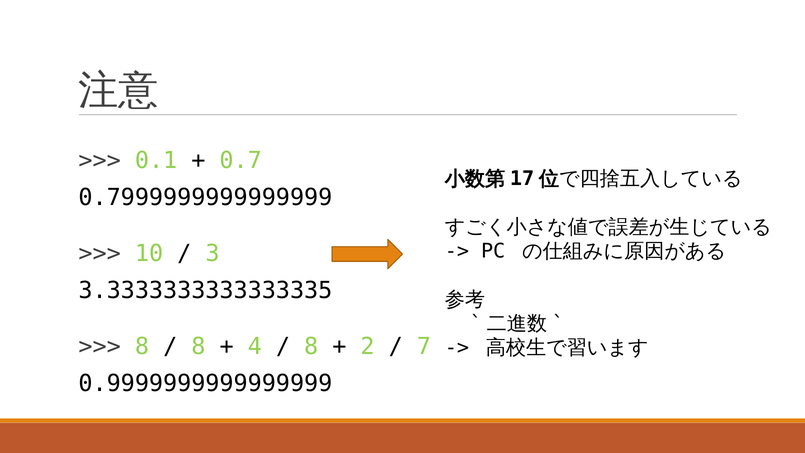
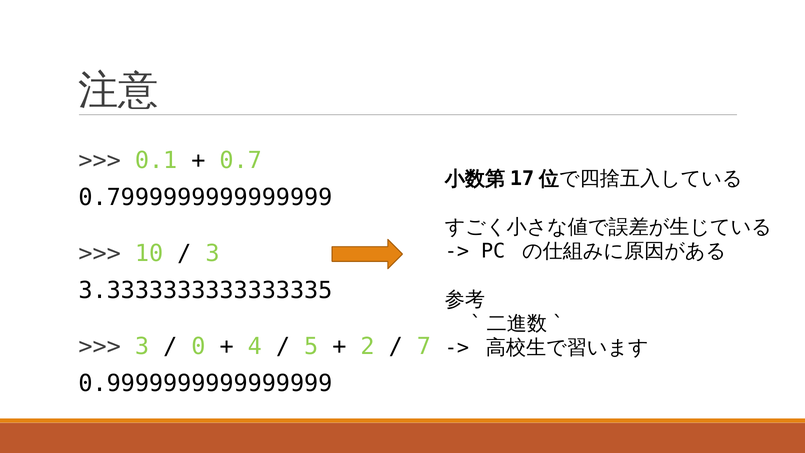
8 at (142, 346): 8 -> 3
8 at (198, 346): 8 -> 0
8 at (311, 346): 8 -> 5
